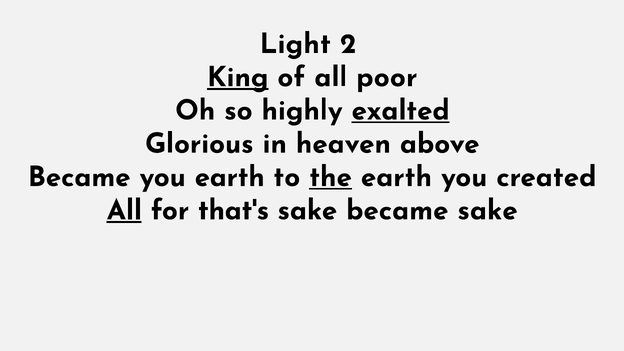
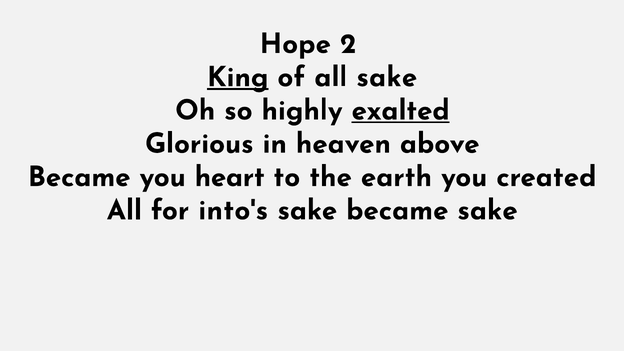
Light: Light -> Hope
all poor: poor -> sake
you earth: earth -> heart
the underline: present -> none
All at (124, 210) underline: present -> none
that's: that's -> into's
